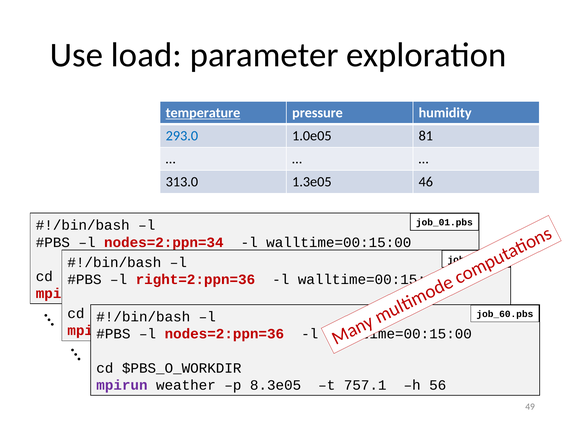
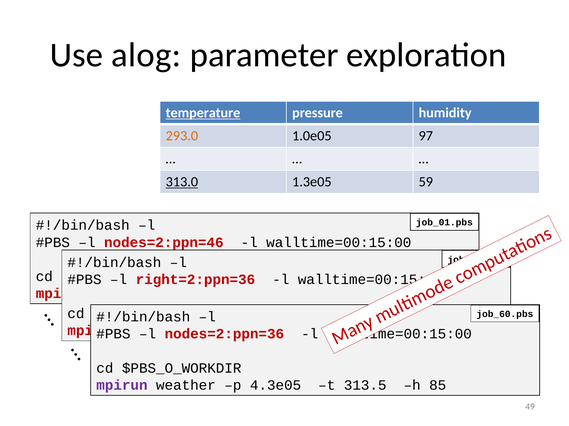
load: load -> alog
293.0 at (182, 136) colour: blue -> orange
81: 81 -> 97
313.0 underline: none -> present
46: 46 -> 59
nodes=2:ppn=34: nodes=2:ppn=34 -> nodes=2:ppn=46
8.3e05: 8.3e05 -> 4.3e05
757.1: 757.1 -> 313.5
56: 56 -> 85
